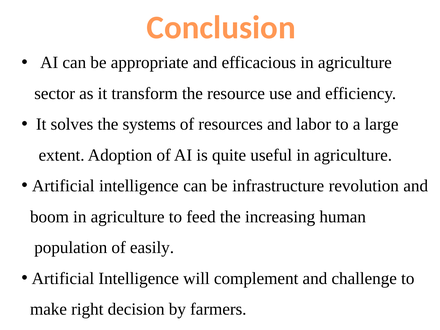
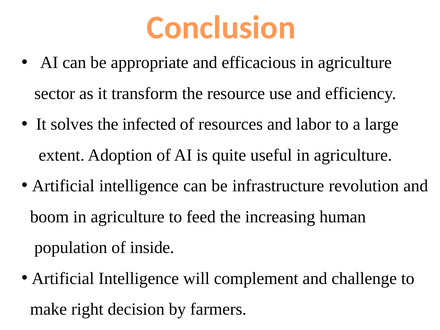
systems: systems -> infected
easily: easily -> inside
